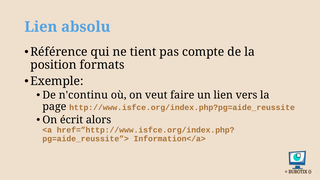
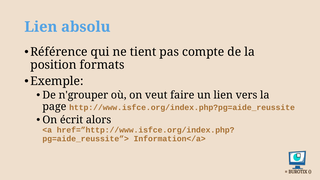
n'continu: n'continu -> n'grouper
